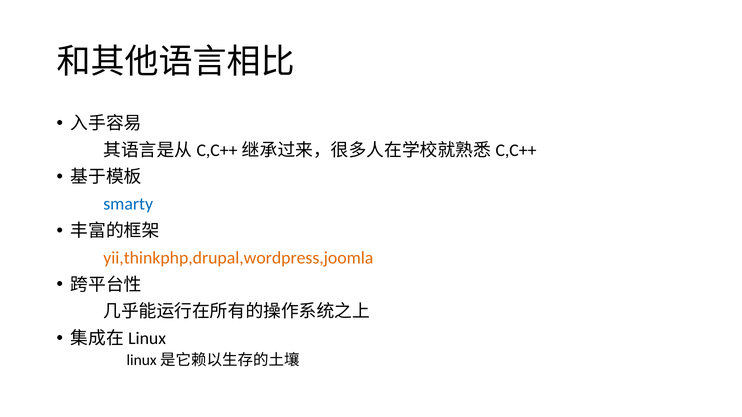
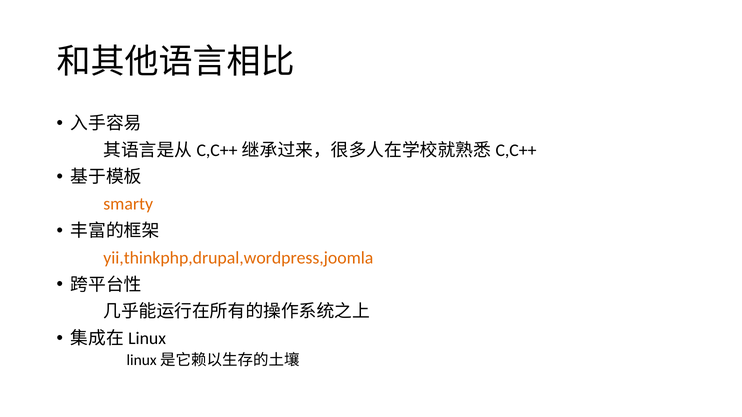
smarty colour: blue -> orange
